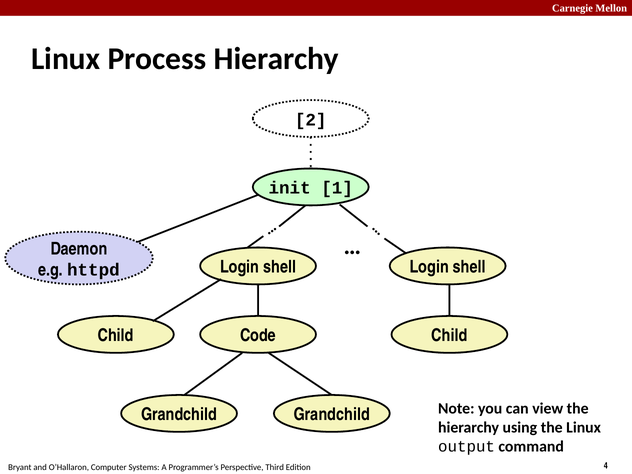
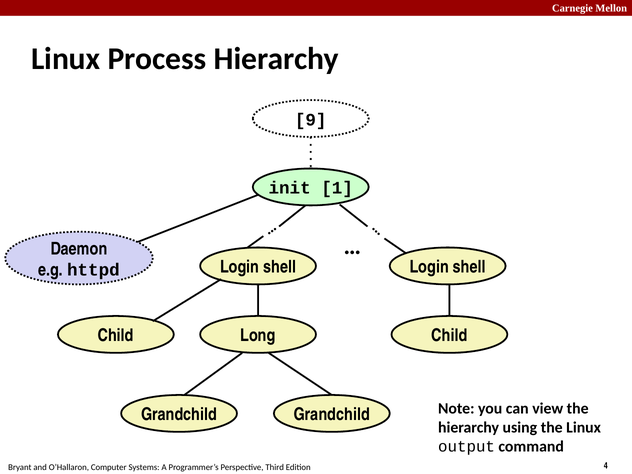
2: 2 -> 9
Code: Code -> Long
